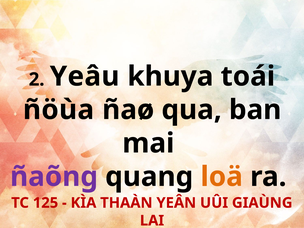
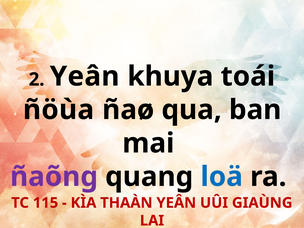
2 Yeâu: Yeâu -> Yeân
loä colour: orange -> blue
125: 125 -> 115
